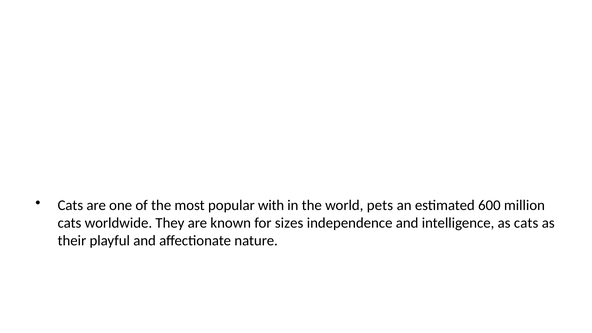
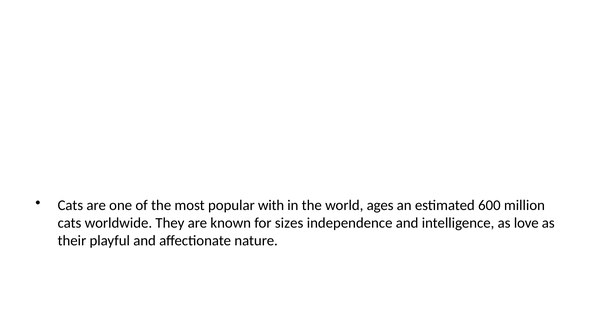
pets: pets -> ages
as cats: cats -> love
